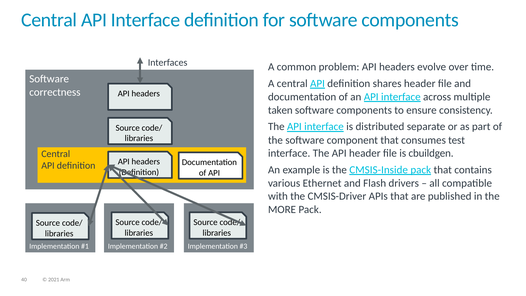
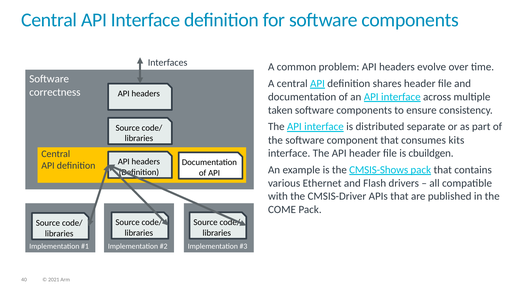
test: test -> kits
CMSIS-Inside: CMSIS-Inside -> CMSIS-Shows
MORE: MORE -> COME
